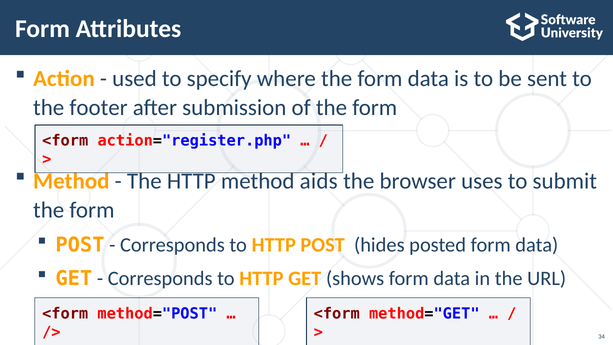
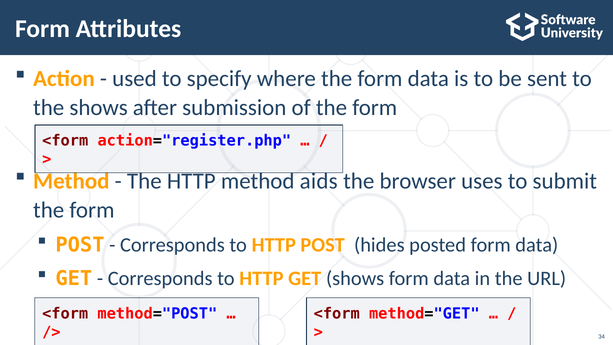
the footer: footer -> shows
